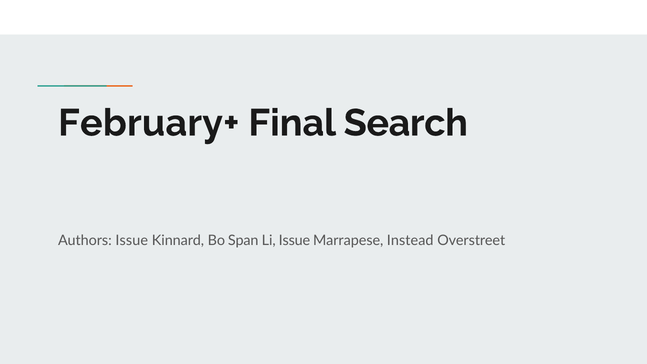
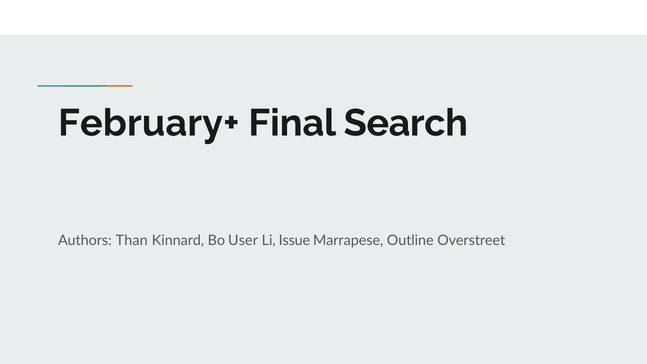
Authors Issue: Issue -> Than
Span: Span -> User
Instead: Instead -> Outline
